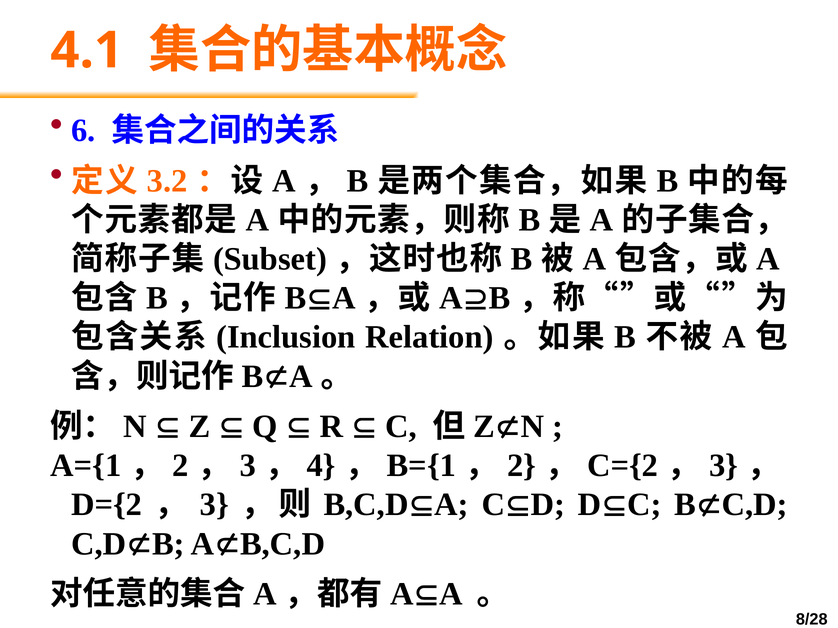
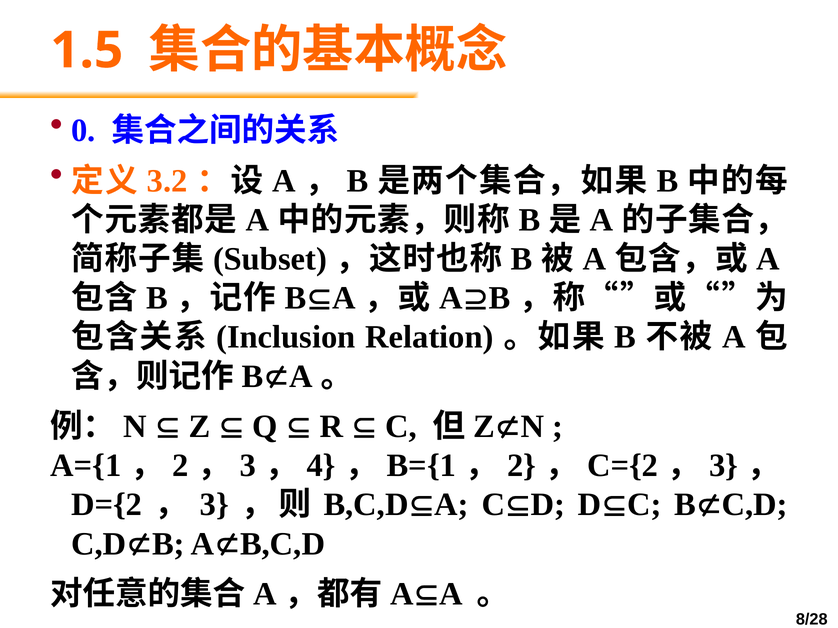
4.1: 4.1 -> 1.5
6: 6 -> 0
